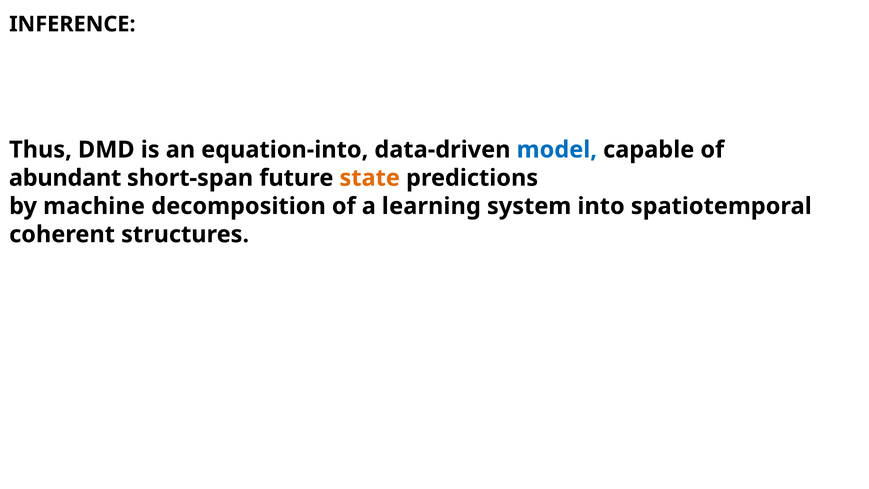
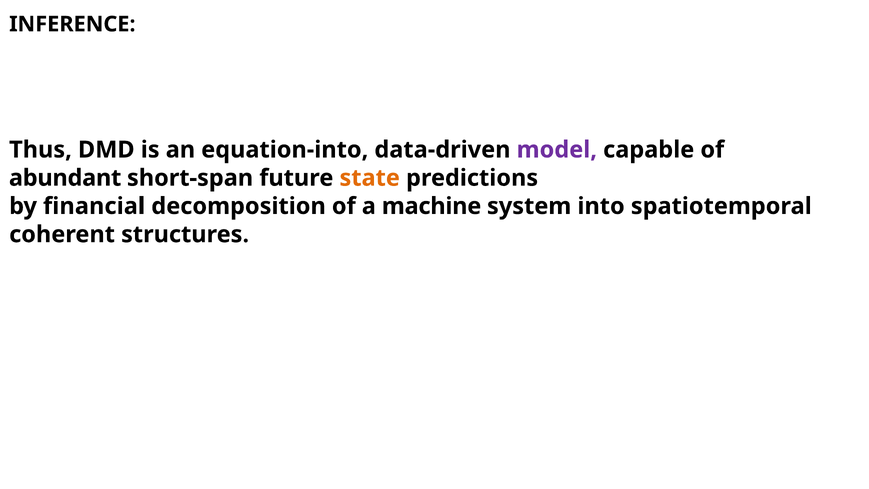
model colour: blue -> purple
machine: machine -> financial
learning: learning -> machine
